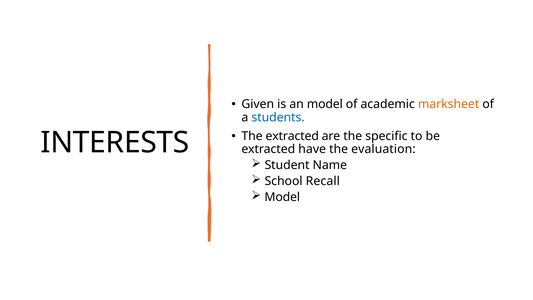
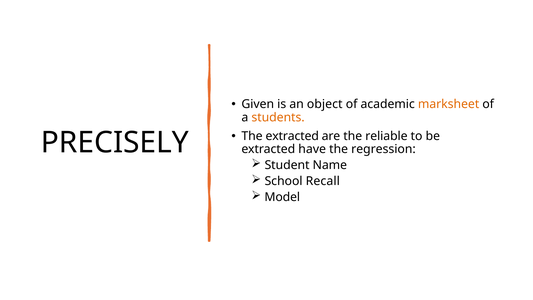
an model: model -> object
students colour: blue -> orange
specific: specific -> reliable
INTERESTS: INTERESTS -> PRECISELY
evaluation: evaluation -> regression
